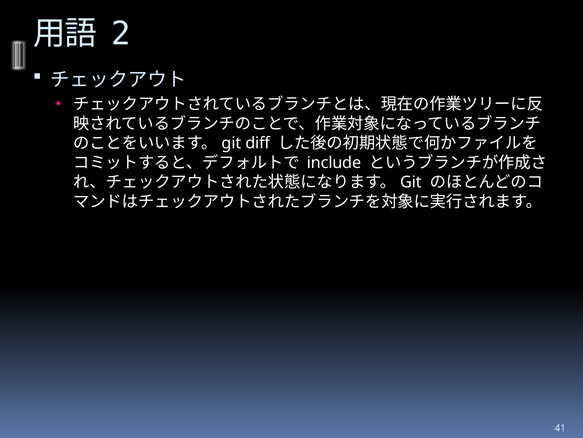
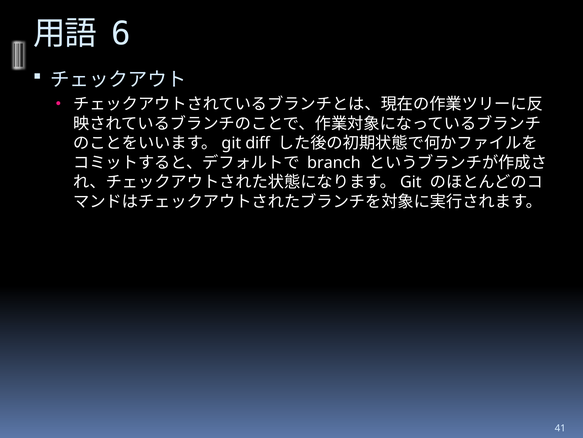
2: 2 -> 6
include: include -> branch
